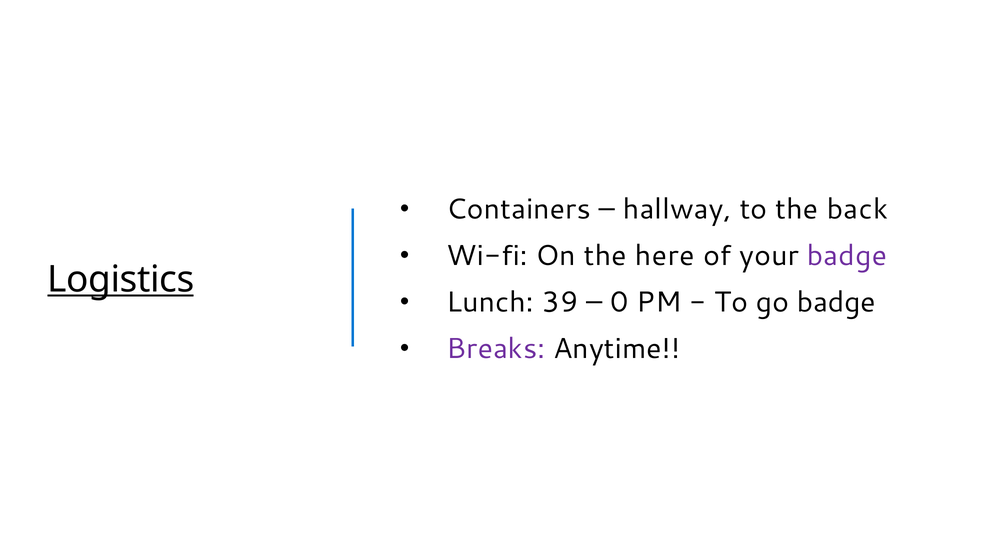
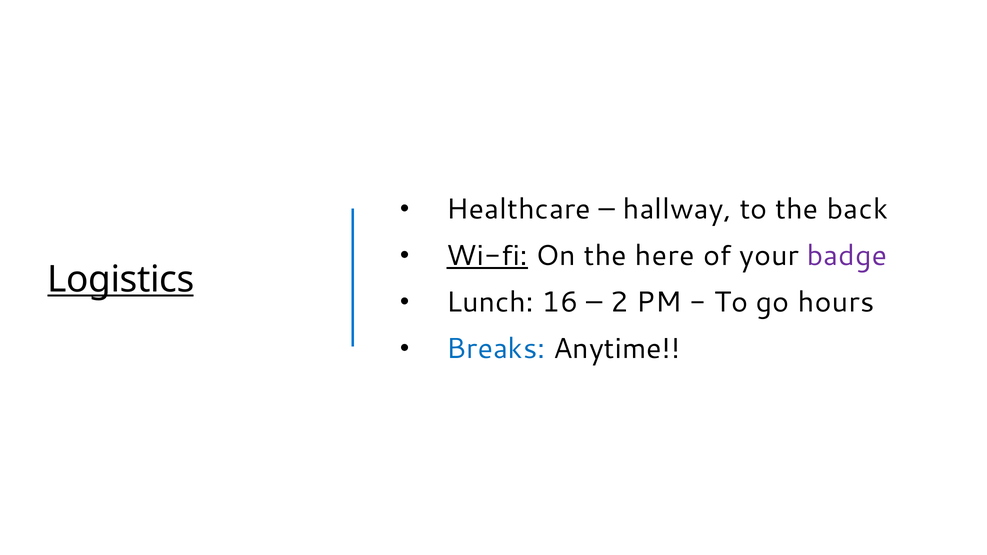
Containers: Containers -> Healthcare
Wi-fi underline: none -> present
39: 39 -> 16
0: 0 -> 2
go badge: badge -> hours
Breaks colour: purple -> blue
